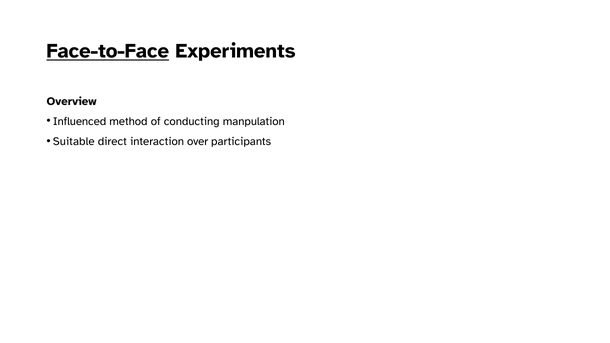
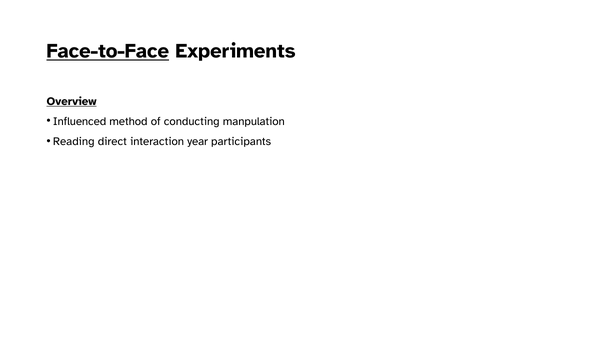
Overview underline: none -> present
Suitable: Suitable -> Reading
over: over -> year
